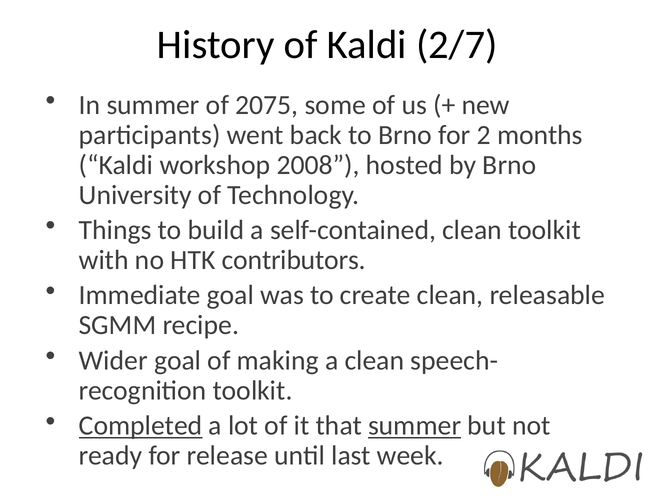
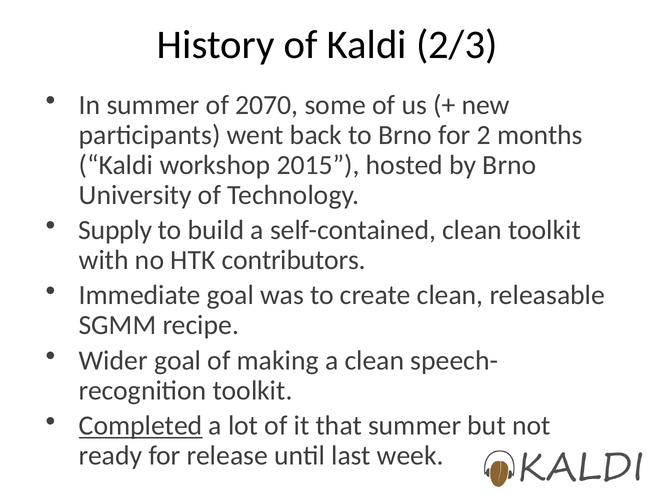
2/7: 2/7 -> 2/3
2075: 2075 -> 2070
2008: 2008 -> 2015
Things: Things -> Supply
summer at (415, 426) underline: present -> none
